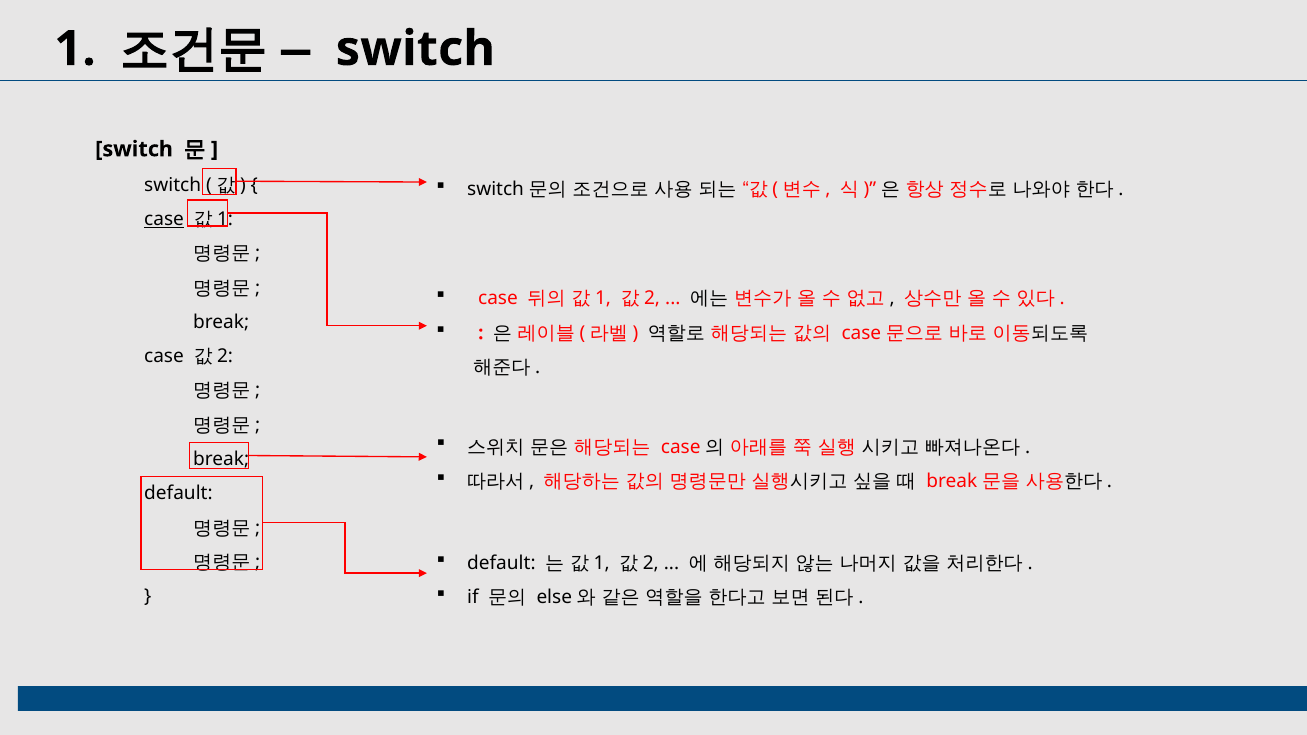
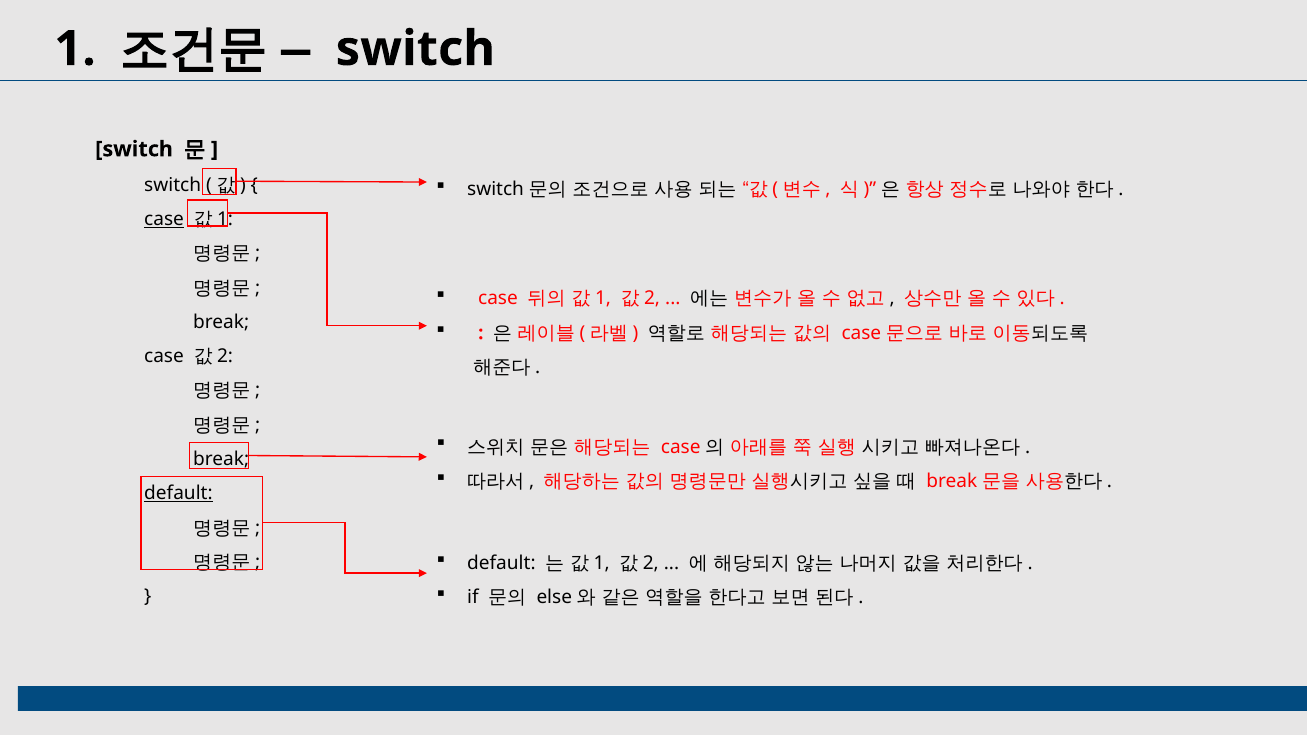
default at (178, 494) underline: none -> present
